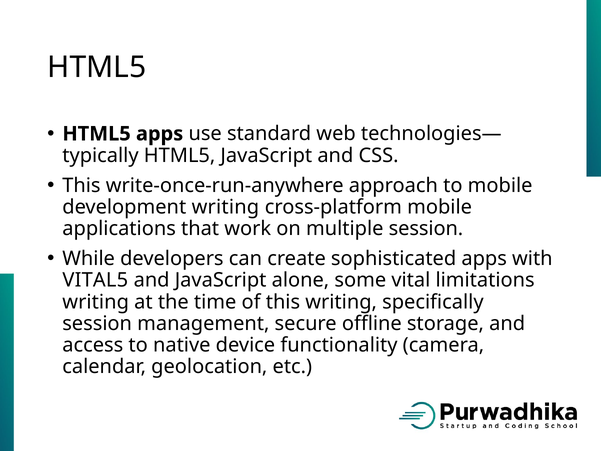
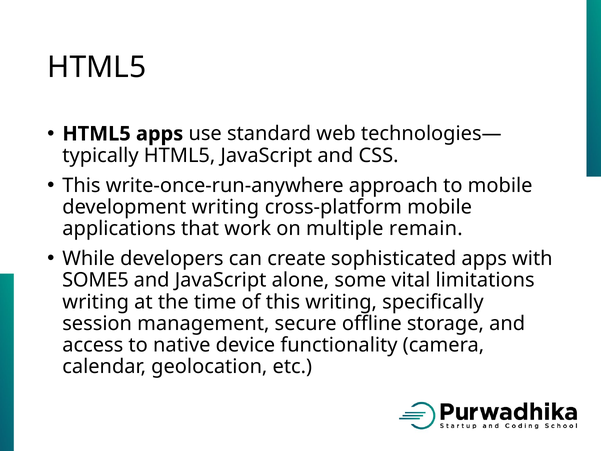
multiple session: session -> remain
VITAL5: VITAL5 -> SOME5
